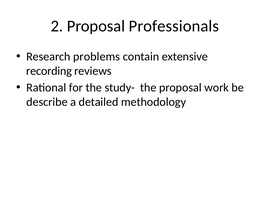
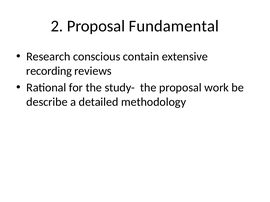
Professionals: Professionals -> Fundamental
problems: problems -> conscious
